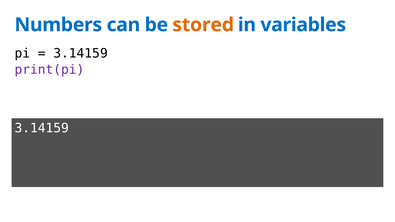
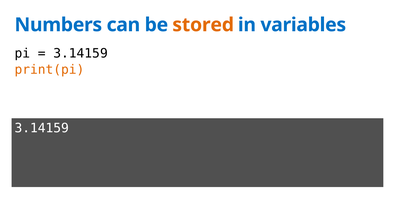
print(pi colour: purple -> orange
